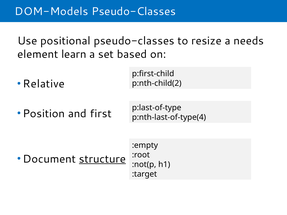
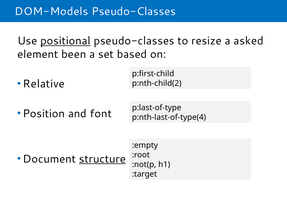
positional underline: none -> present
needs: needs -> asked
learn: learn -> been
first: first -> font
